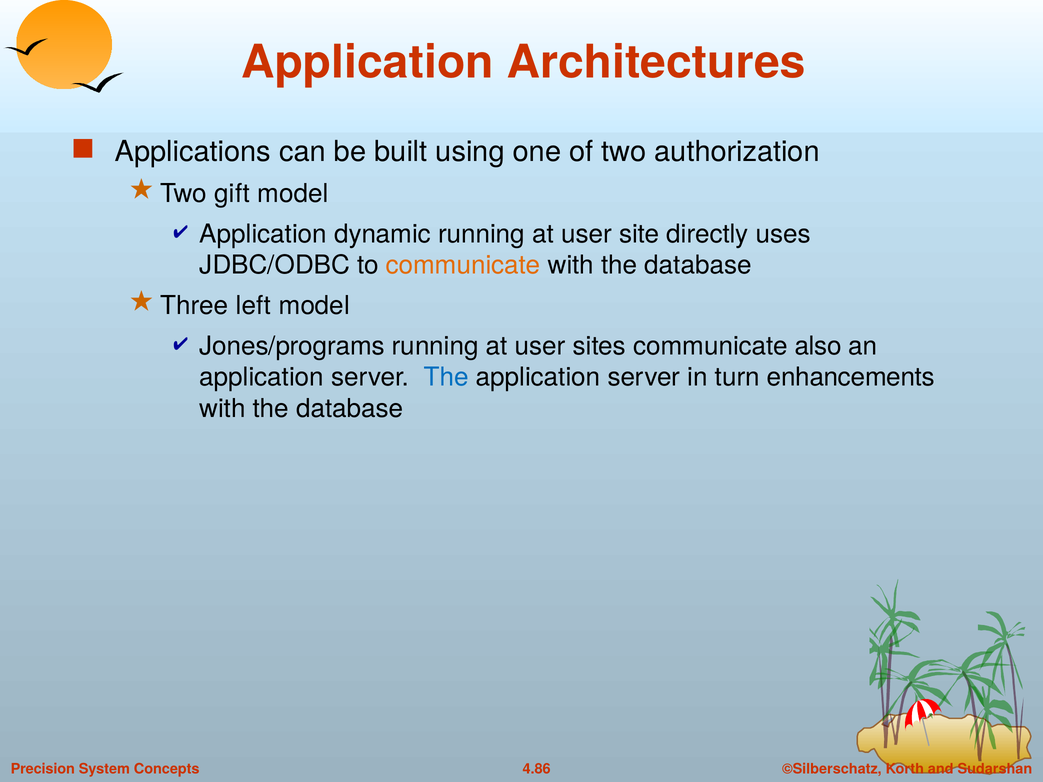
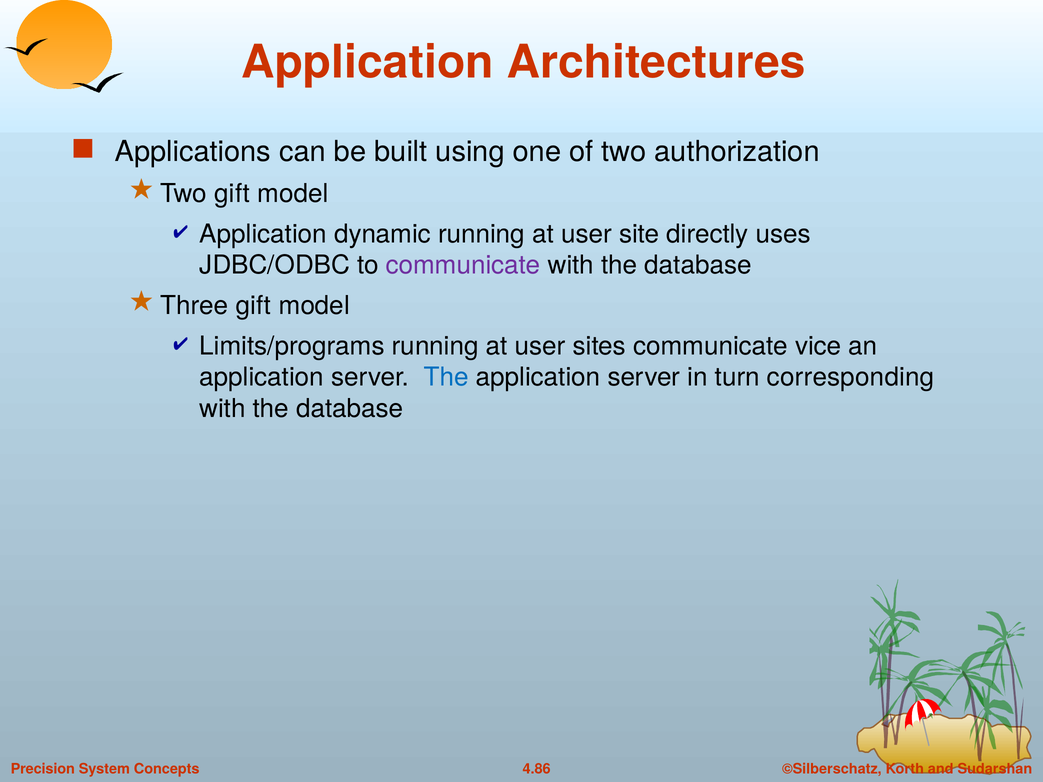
communicate at (463, 265) colour: orange -> purple
Three left: left -> gift
Jones/programs: Jones/programs -> Limits/programs
also: also -> vice
enhancements: enhancements -> corresponding
